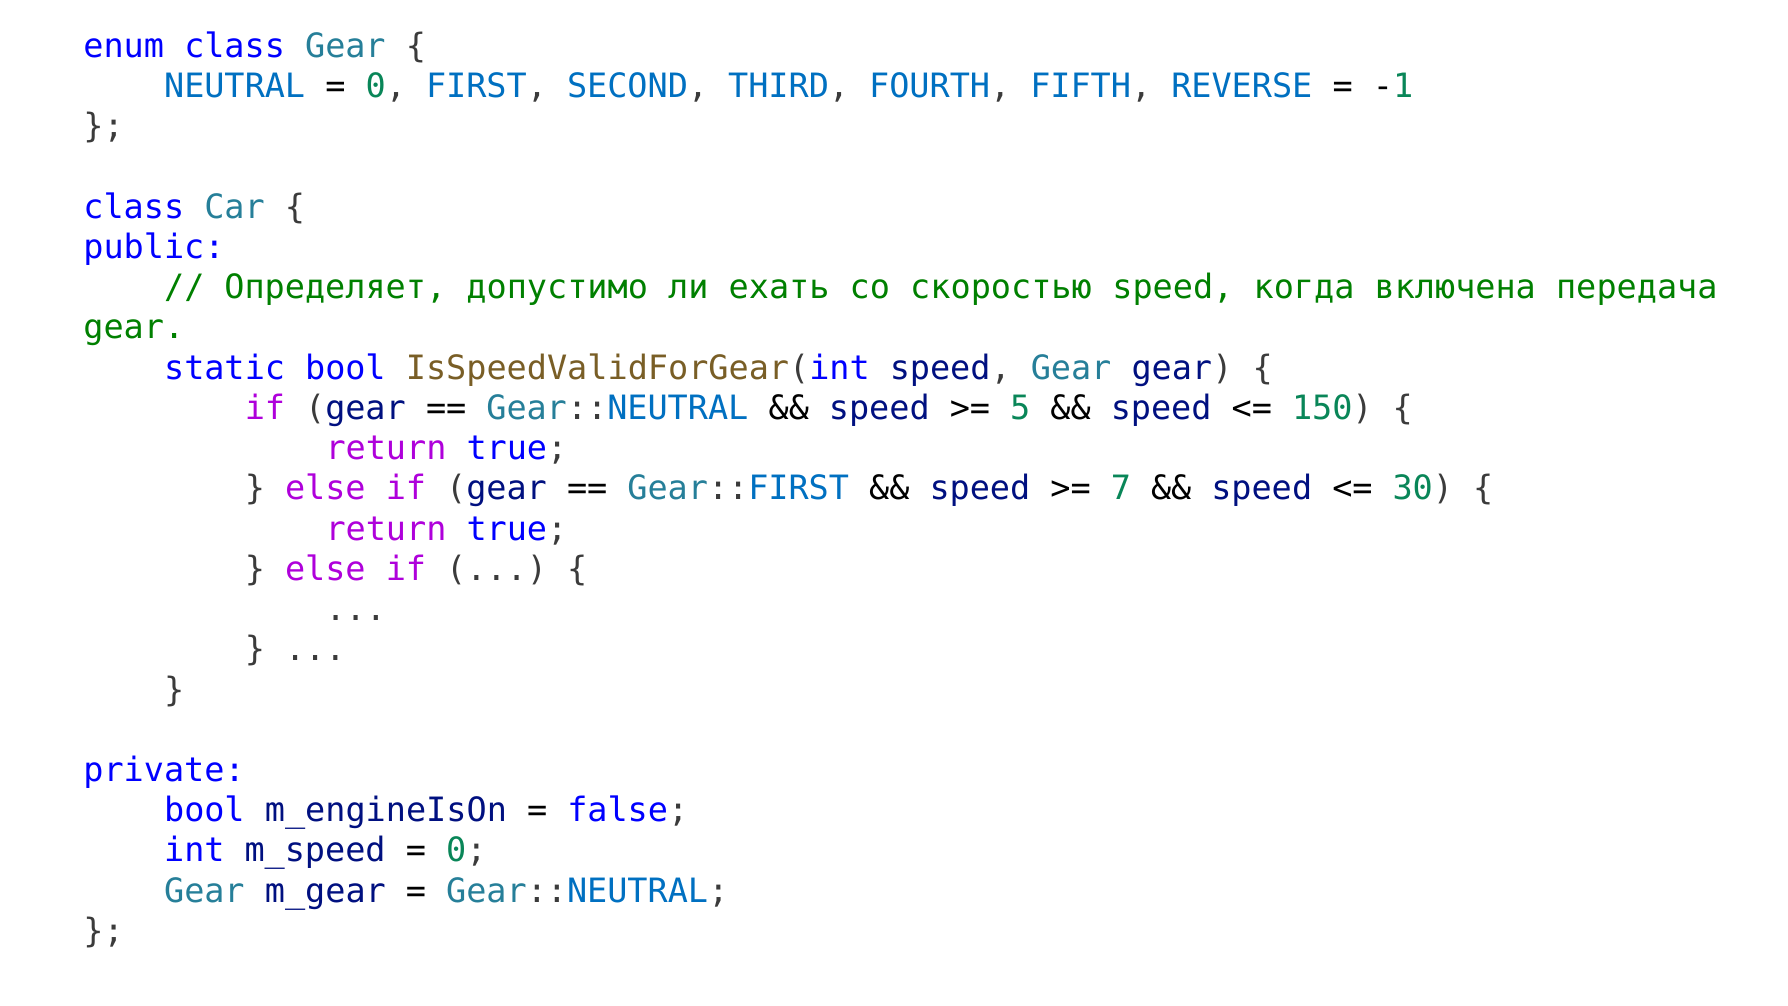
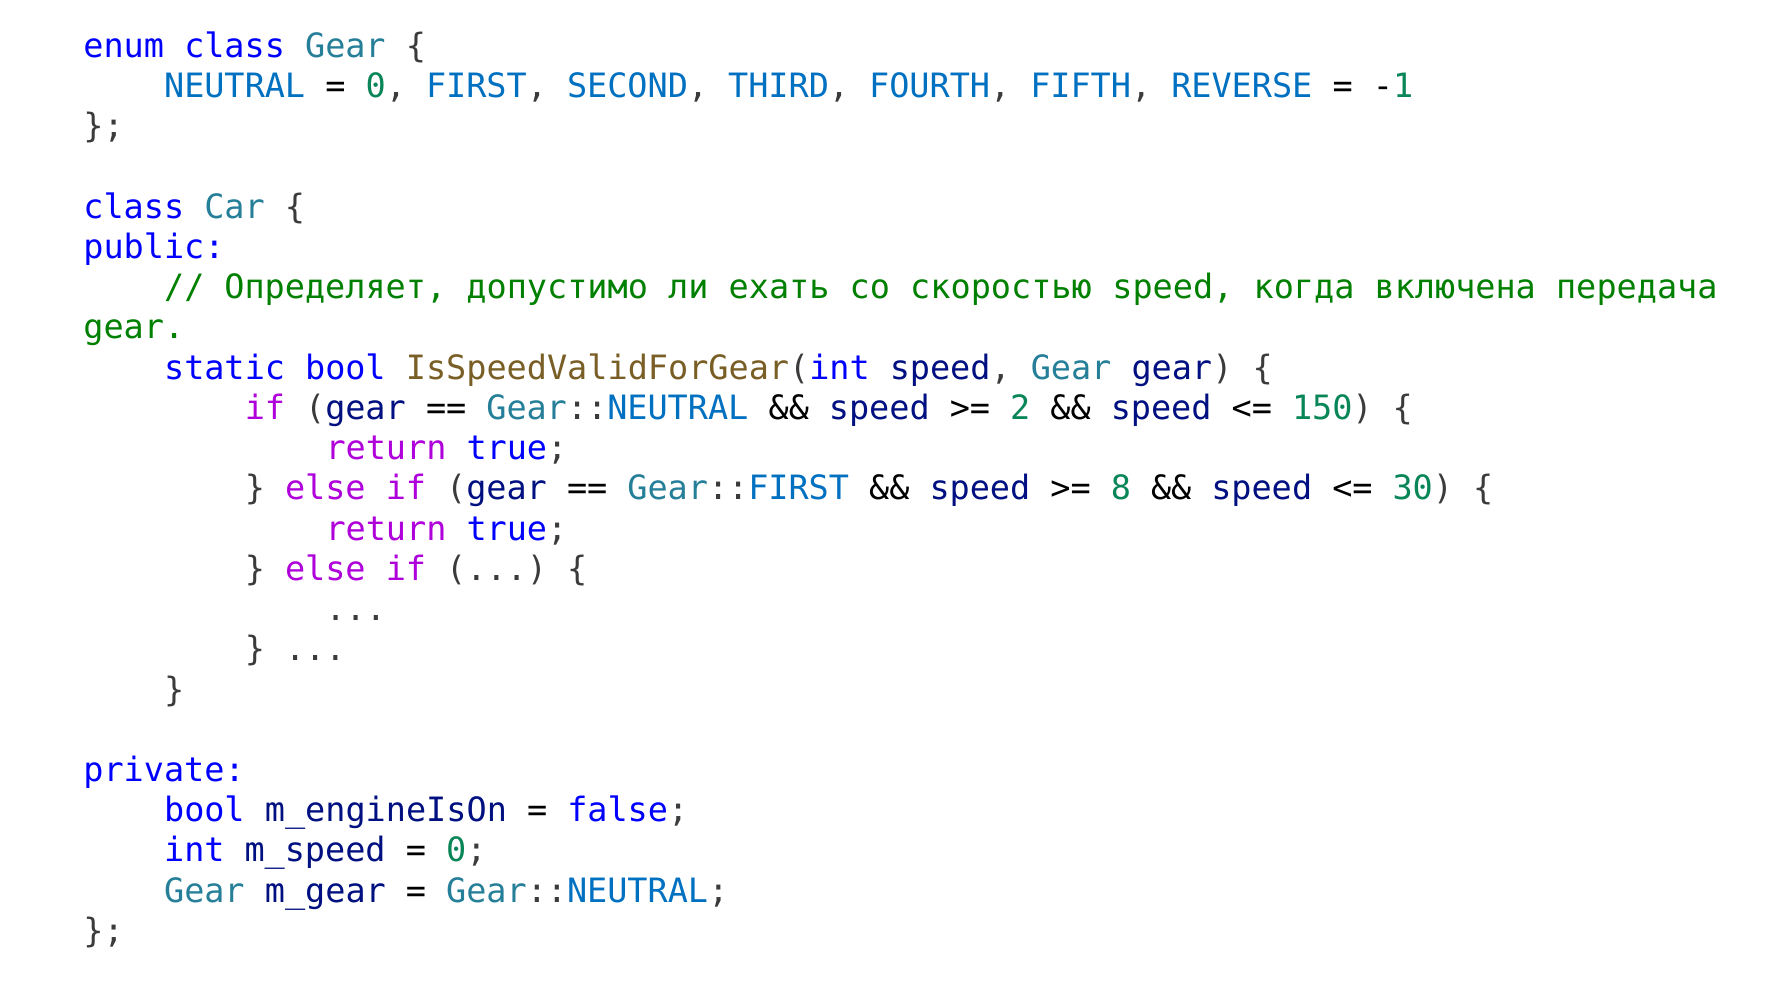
5: 5 -> 2
7: 7 -> 8
